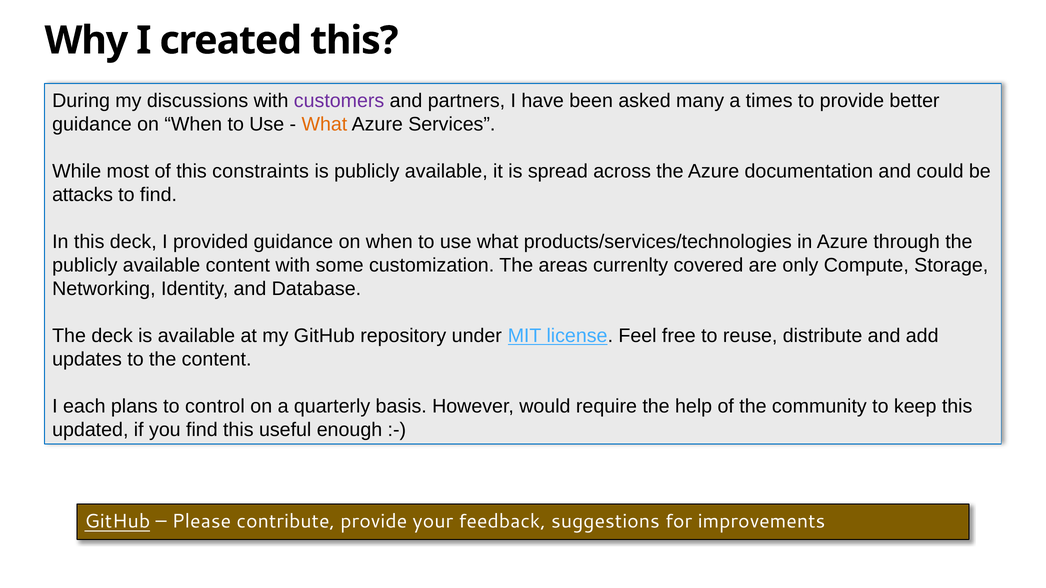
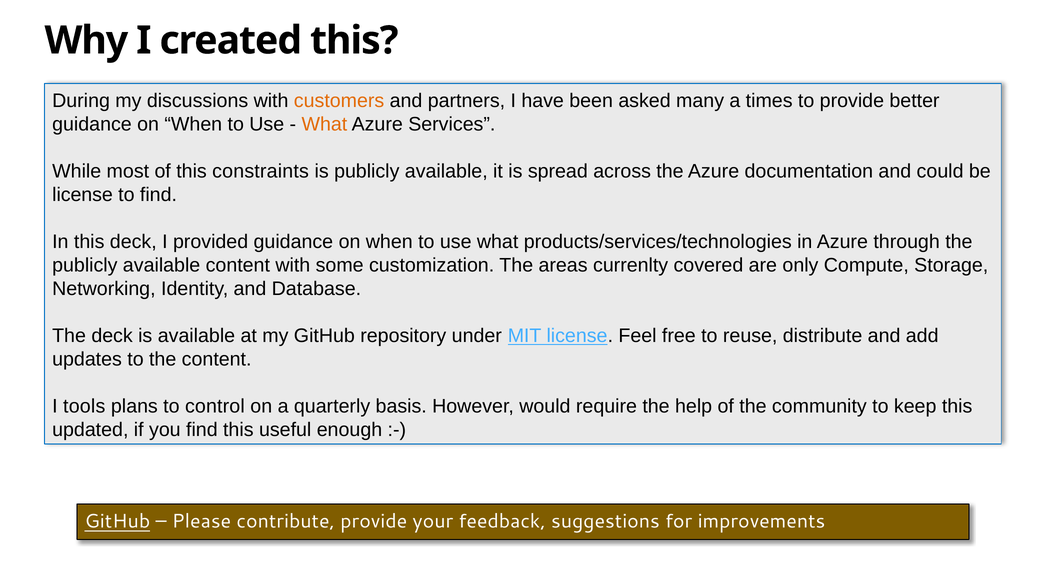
customers colour: purple -> orange
attacks at (83, 195): attacks -> license
each: each -> tools
